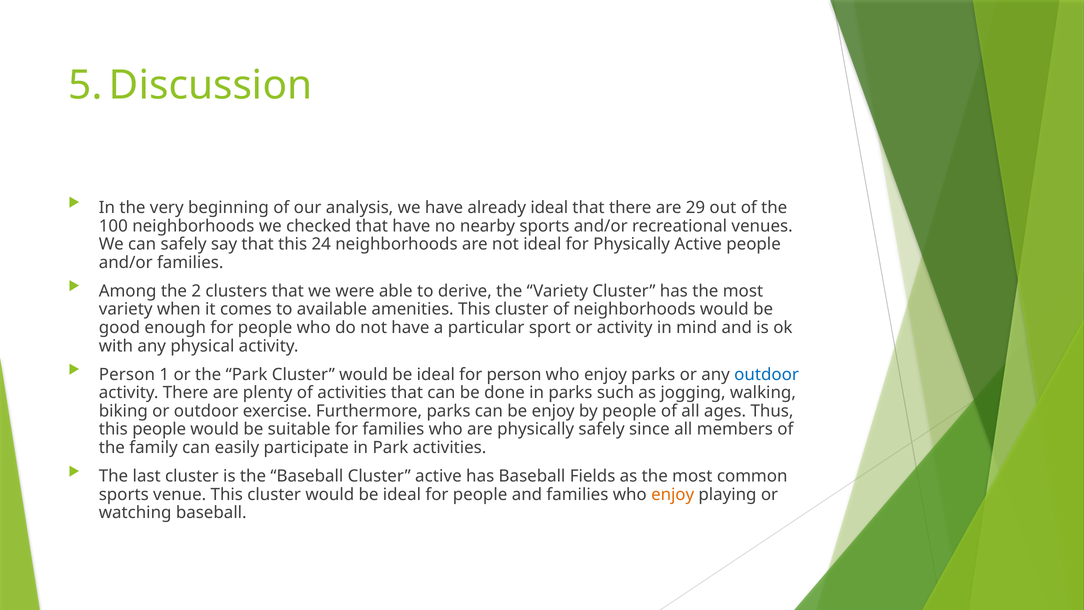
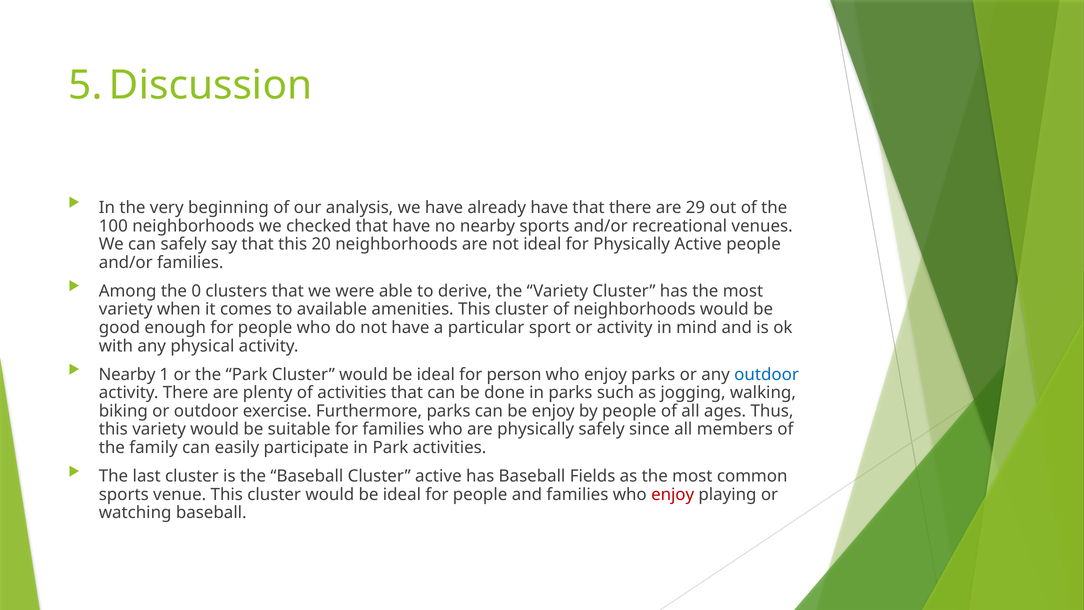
already ideal: ideal -> have
24: 24 -> 20
2: 2 -> 0
Person at (127, 374): Person -> Nearby
this people: people -> variety
enjoy at (673, 494) colour: orange -> red
